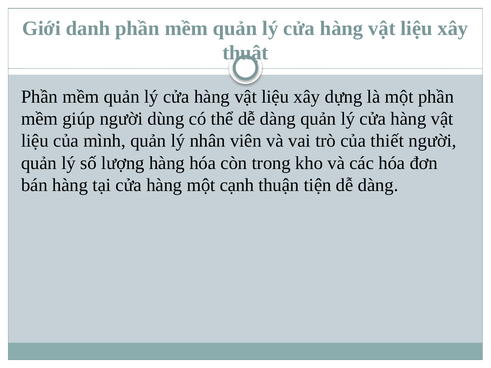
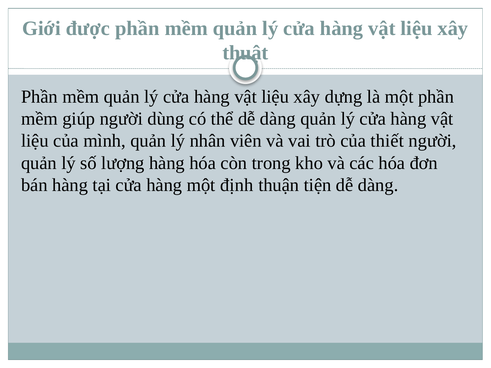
danh: danh -> được
cạnh: cạnh -> định
